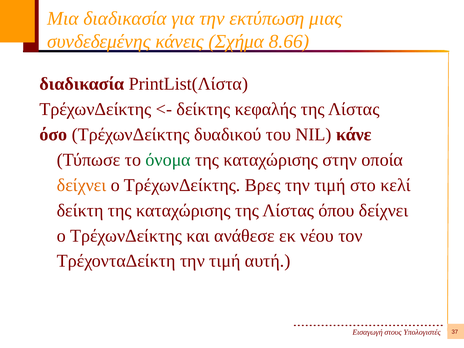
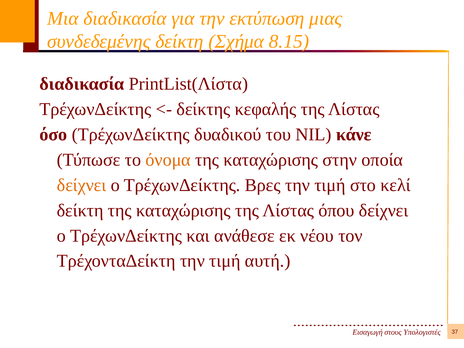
συνδεδεμένης κάνεις: κάνεις -> δείκτη
8.66: 8.66 -> 8.15
όνομα colour: green -> orange
